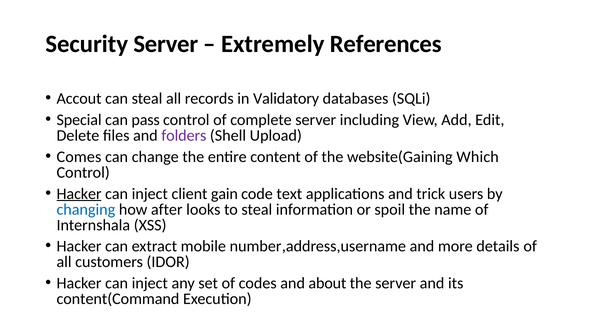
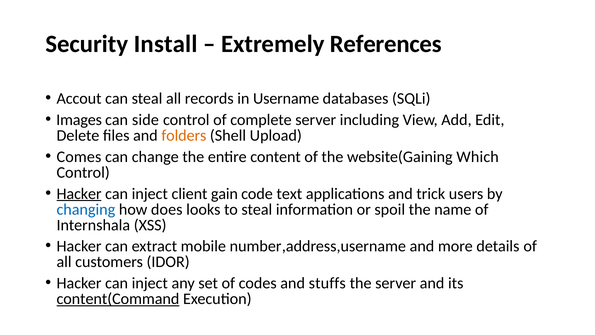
Security Server: Server -> Install
Validatory: Validatory -> Username
Special: Special -> Images
pass: pass -> side
folders colour: purple -> orange
after: after -> does
about: about -> stuffs
content(Command underline: none -> present
